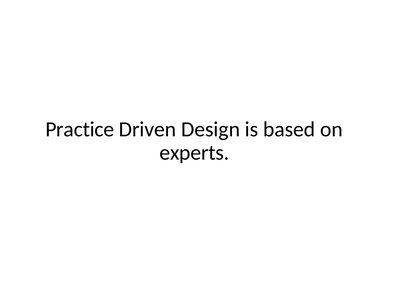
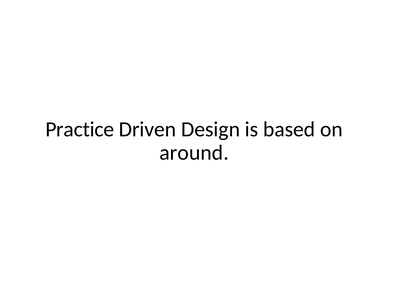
experts: experts -> around
